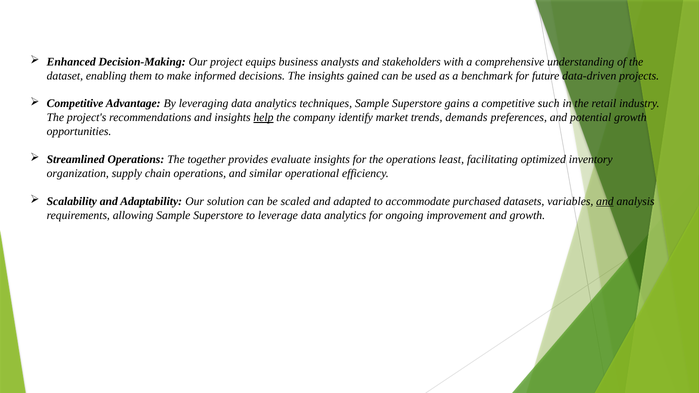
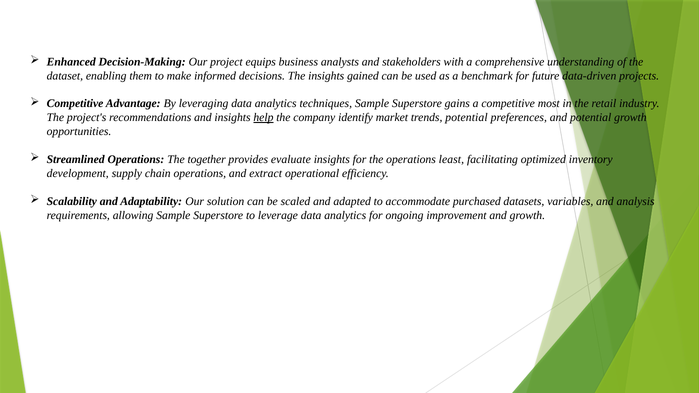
such: such -> most
trends demands: demands -> potential
organization: organization -> development
similar: similar -> extract
and at (605, 201) underline: present -> none
